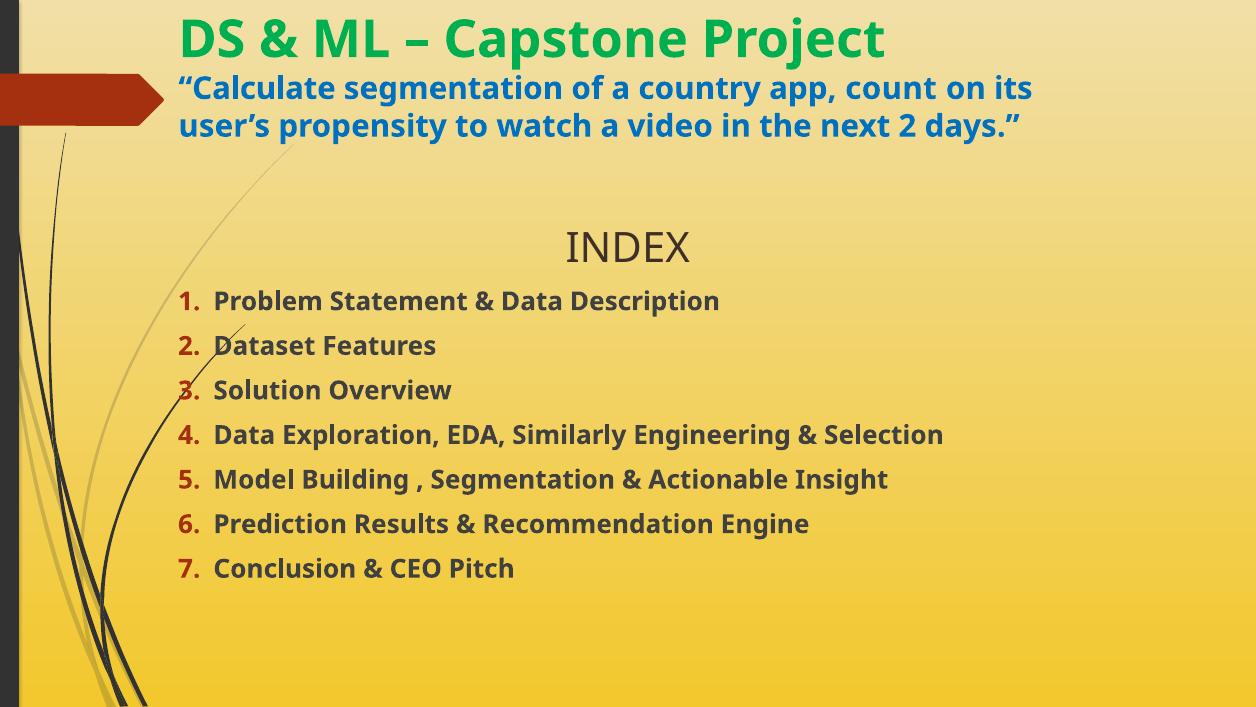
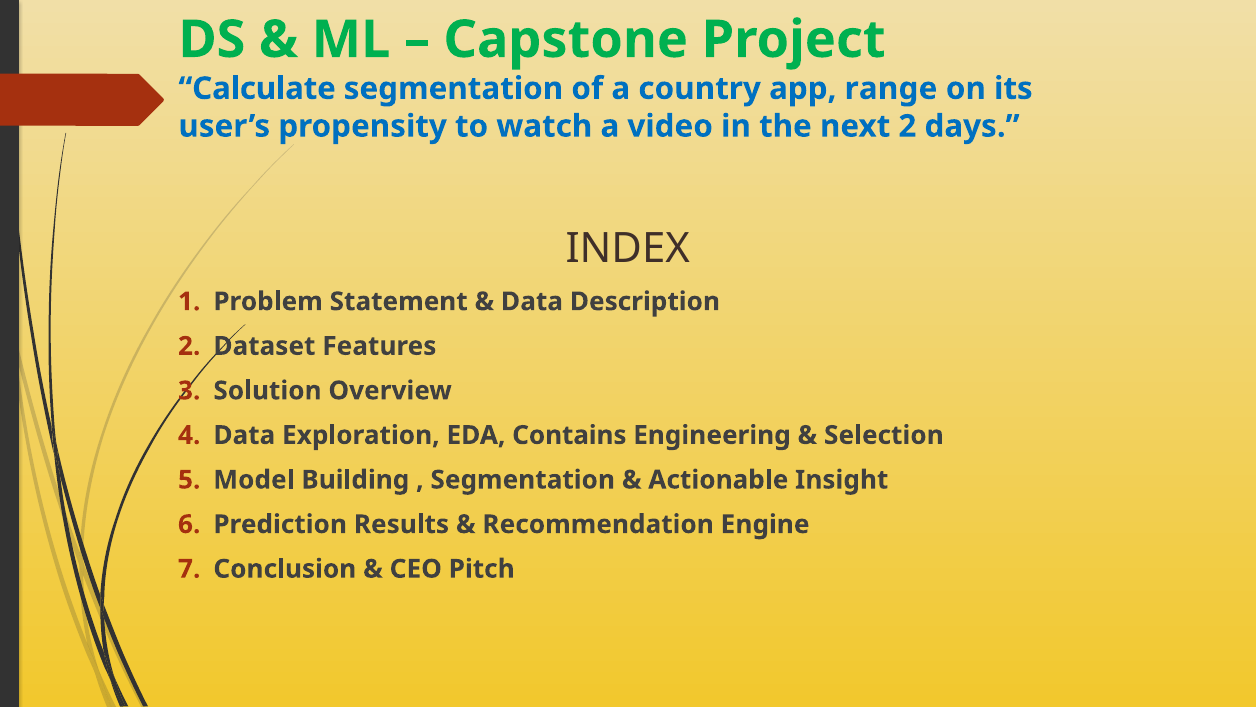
count: count -> range
Similarly: Similarly -> Contains
